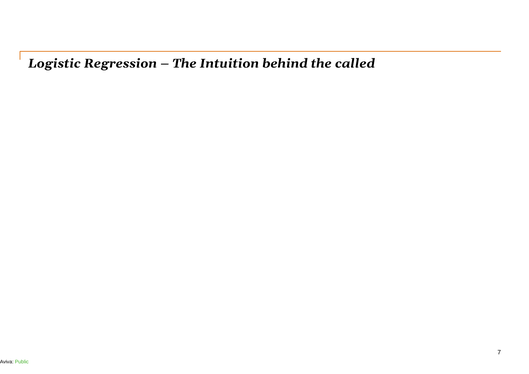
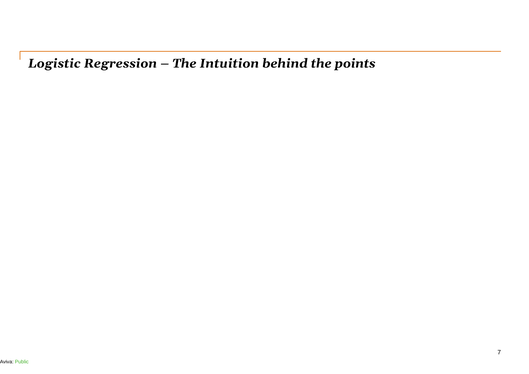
called: called -> points
